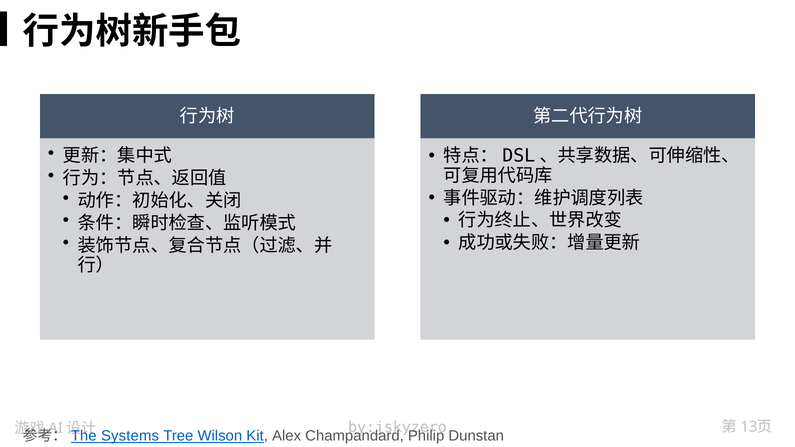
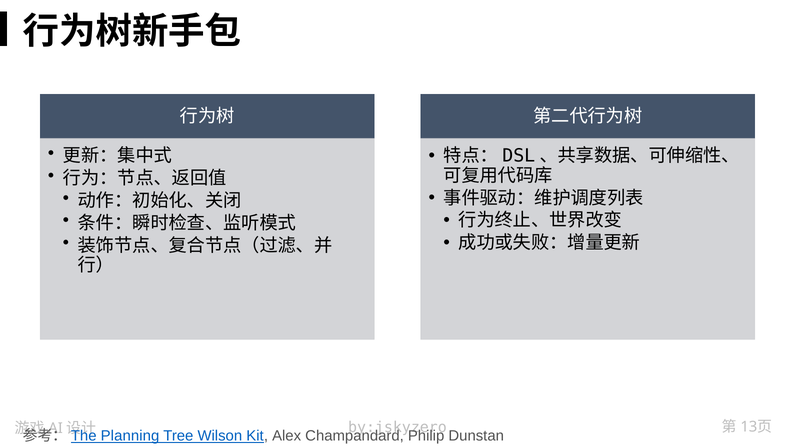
Systems: Systems -> Planning
